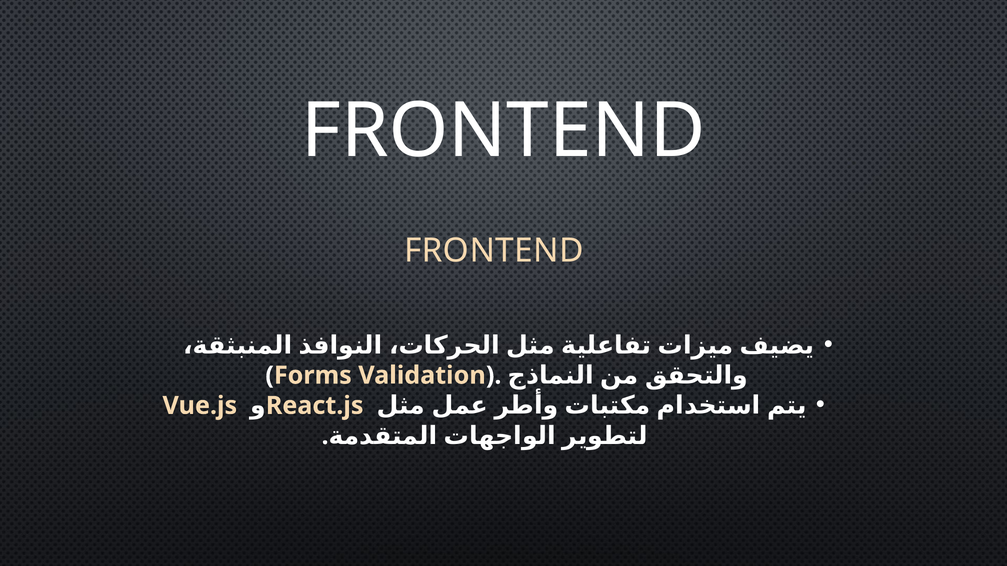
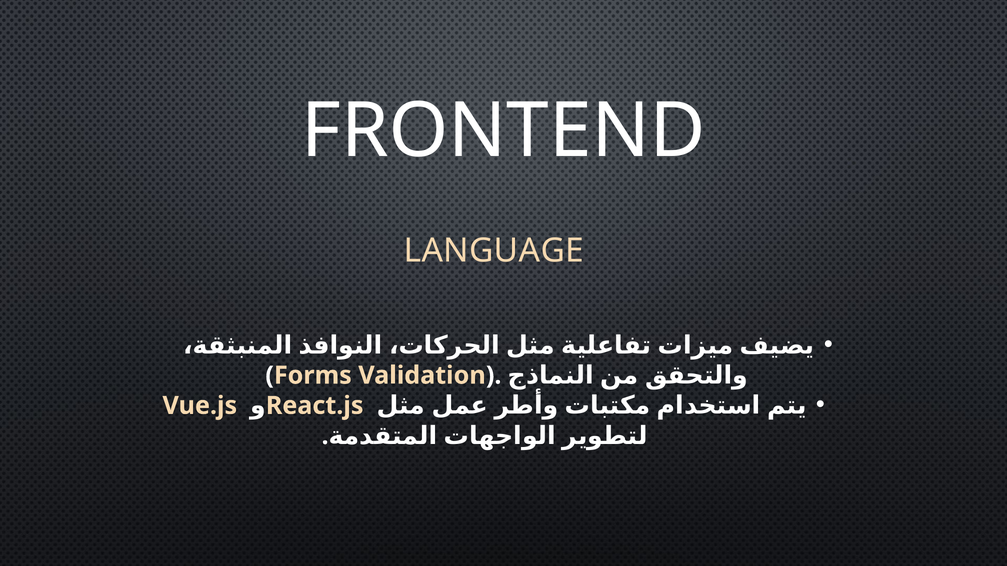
FRONTEND at (494, 251): FRONTEND -> LANGUAGE
